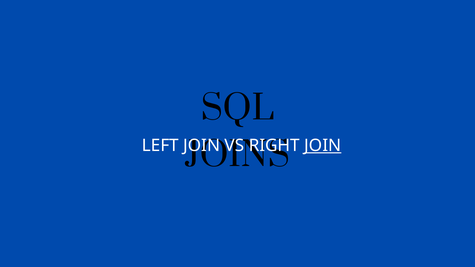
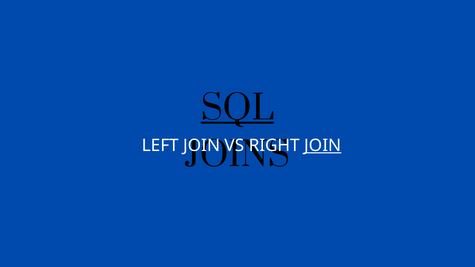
SQL underline: none -> present
